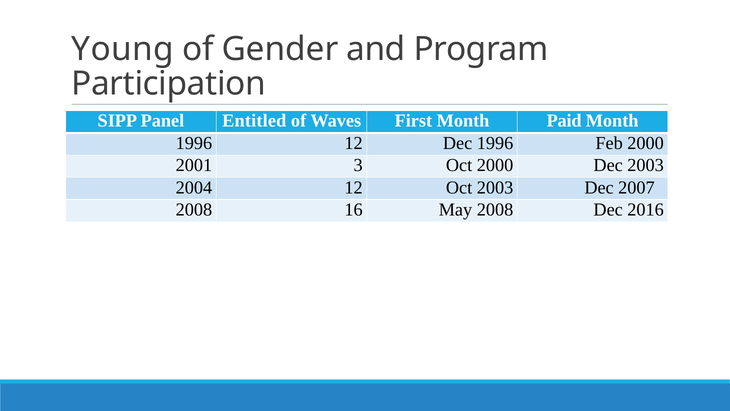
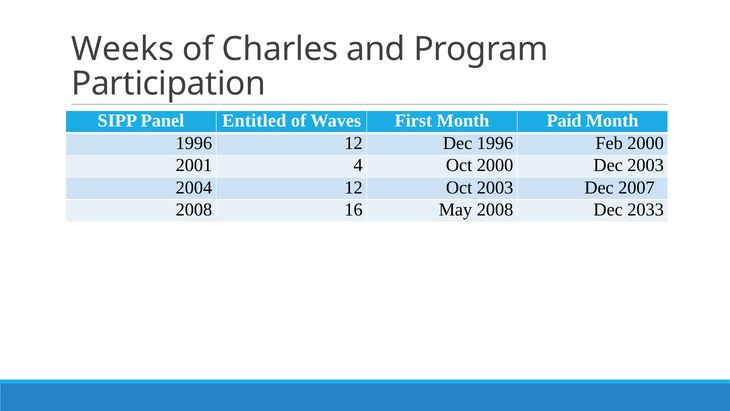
Young: Young -> Weeks
Gender: Gender -> Charles
3: 3 -> 4
2016: 2016 -> 2033
